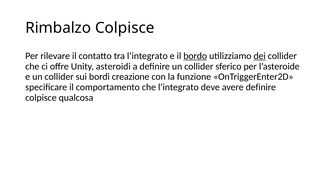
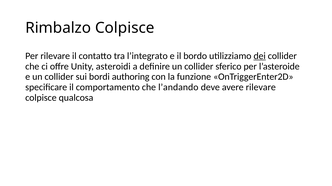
bordo underline: present -> none
creazione: creazione -> authoring
che l’integrato: l’integrato -> l’andando
avere definire: definire -> rilevare
